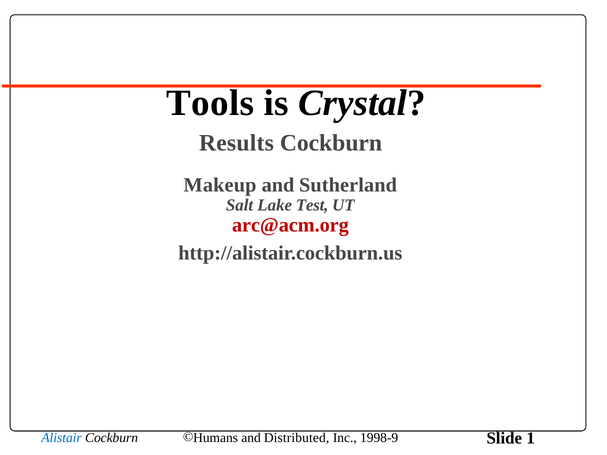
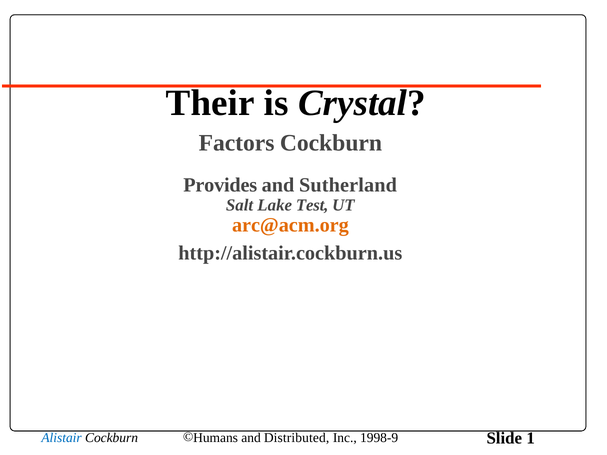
Tools: Tools -> Their
Results: Results -> Factors
Makeup: Makeup -> Provides
arc@acm.org colour: red -> orange
